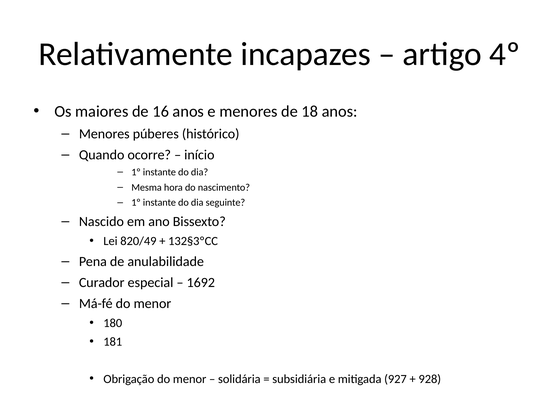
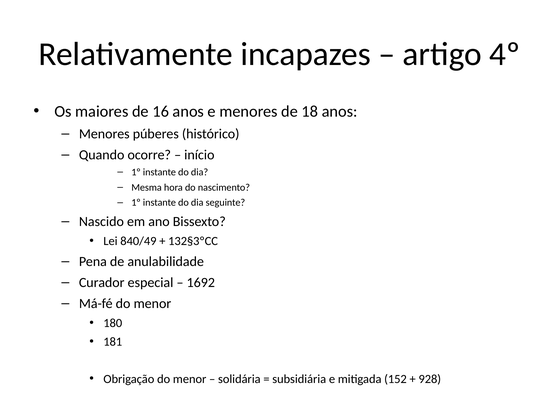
820/49: 820/49 -> 840/49
927: 927 -> 152
